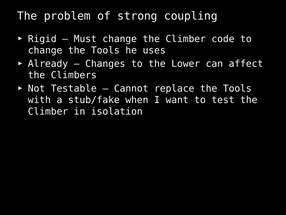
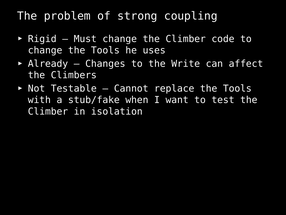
Lower: Lower -> Write
